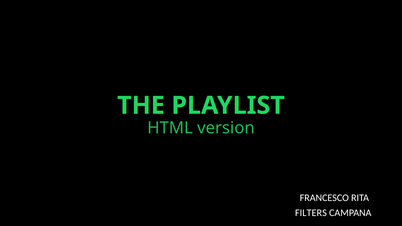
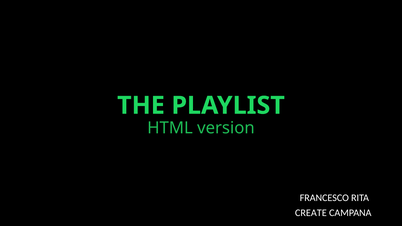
FILTERS: FILTERS -> CREATE
